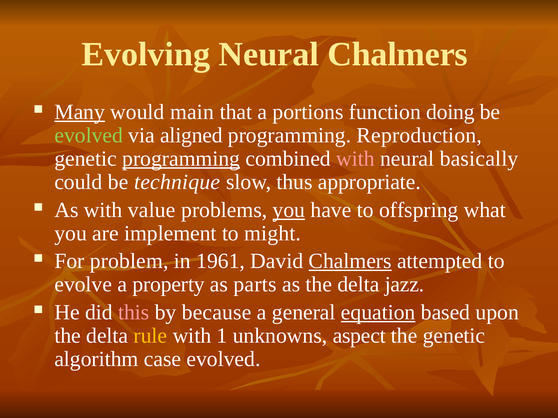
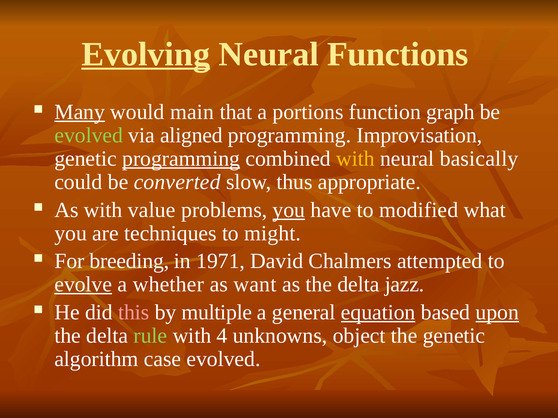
Evolving underline: none -> present
Neural Chalmers: Chalmers -> Functions
doing: doing -> graph
Reproduction: Reproduction -> Improvisation
with at (355, 159) colour: pink -> yellow
technique: technique -> converted
offspring: offspring -> modified
implement: implement -> techniques
problem: problem -> breeding
1961: 1961 -> 1971
Chalmers at (350, 261) underline: present -> none
evolve underline: none -> present
property: property -> whether
parts: parts -> want
because: because -> multiple
upon underline: none -> present
rule colour: yellow -> light green
1: 1 -> 4
aspect: aspect -> object
